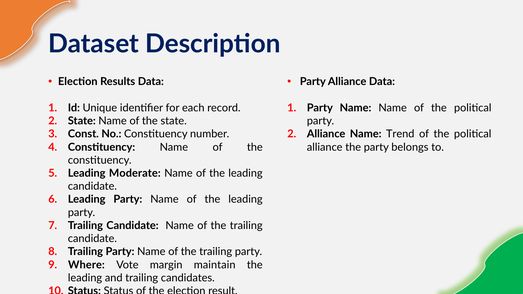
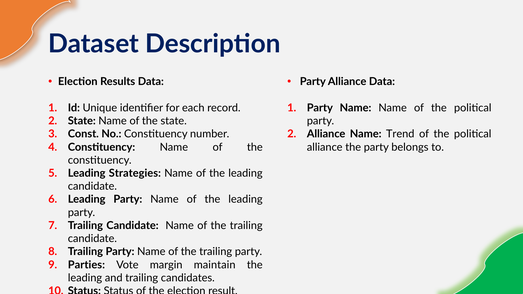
Moderate: Moderate -> Strategies
Where: Where -> Parties
